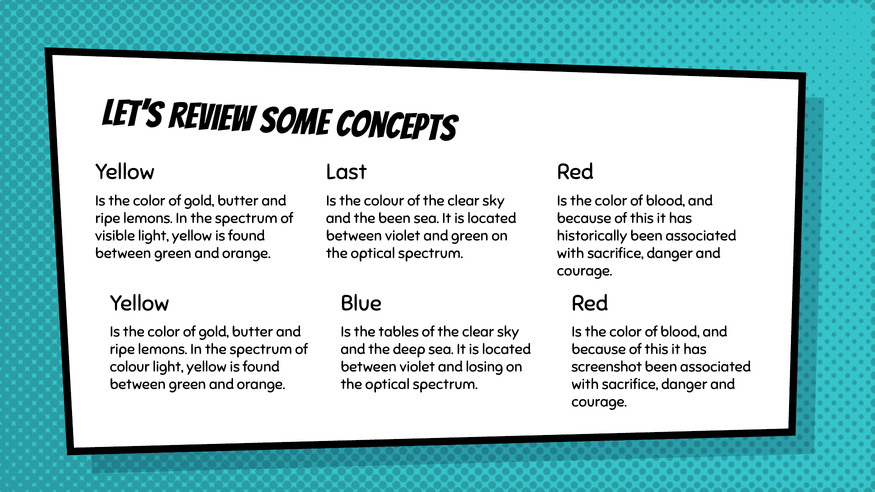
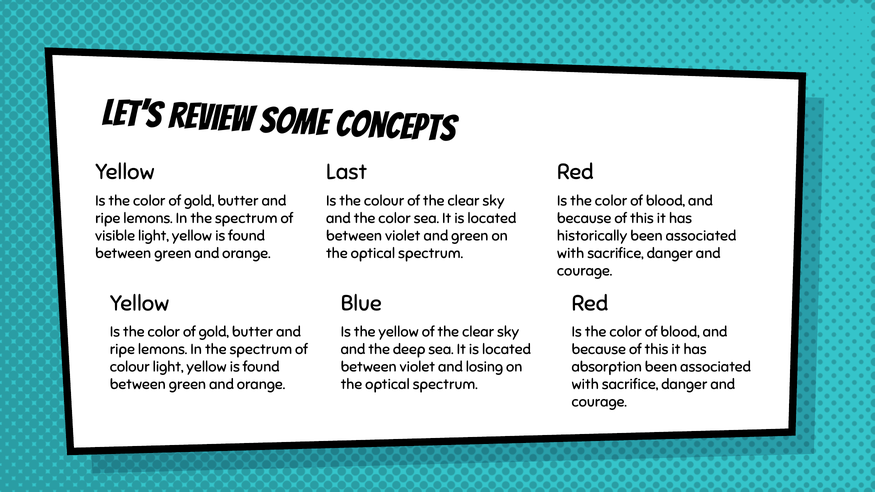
and the been: been -> color
the tables: tables -> yellow
screenshot: screenshot -> absorption
